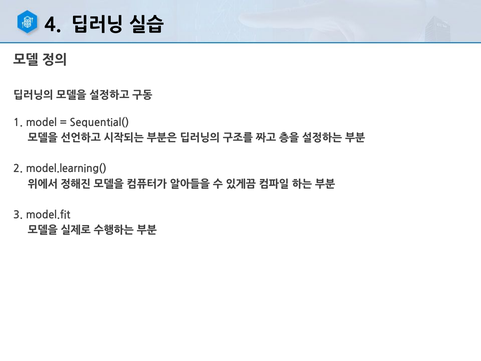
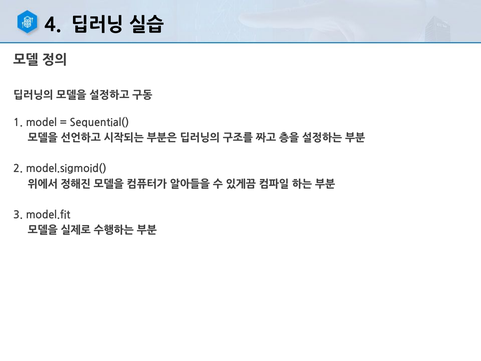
model.learning(: model.learning( -> model.sigmoid(
